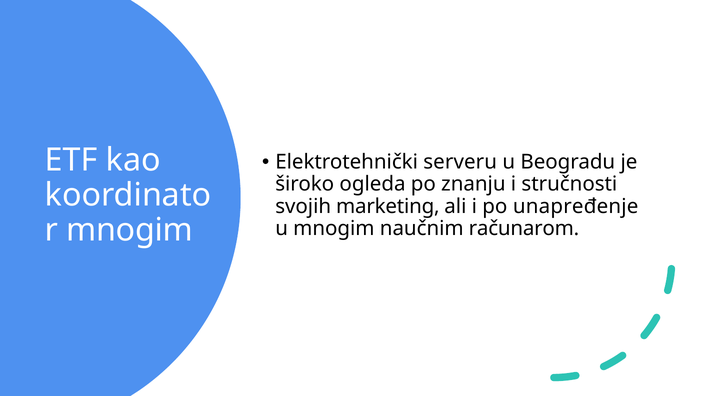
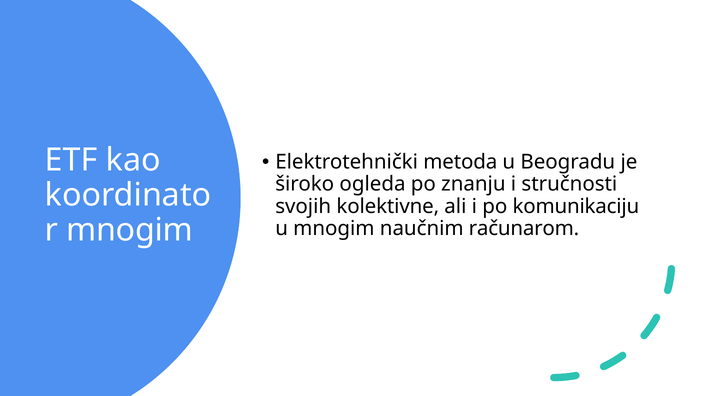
serveru: serveru -> metoda
marketing: marketing -> kolektivne
unapređenje: unapređenje -> komunikaciju
